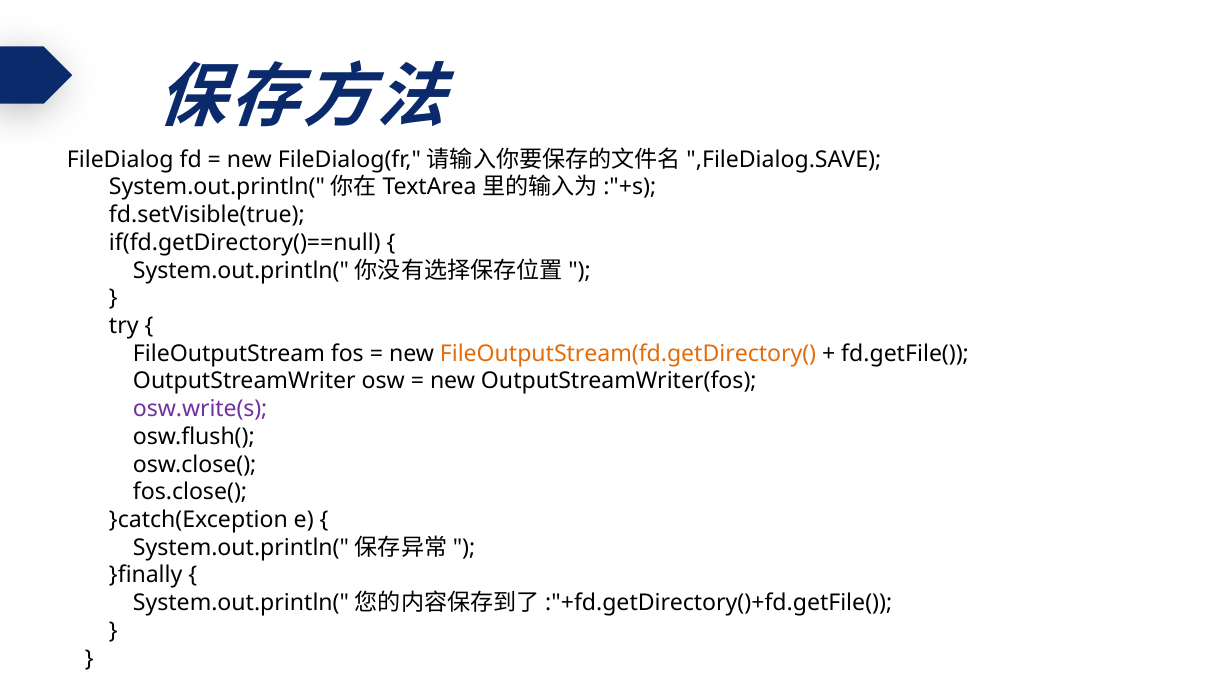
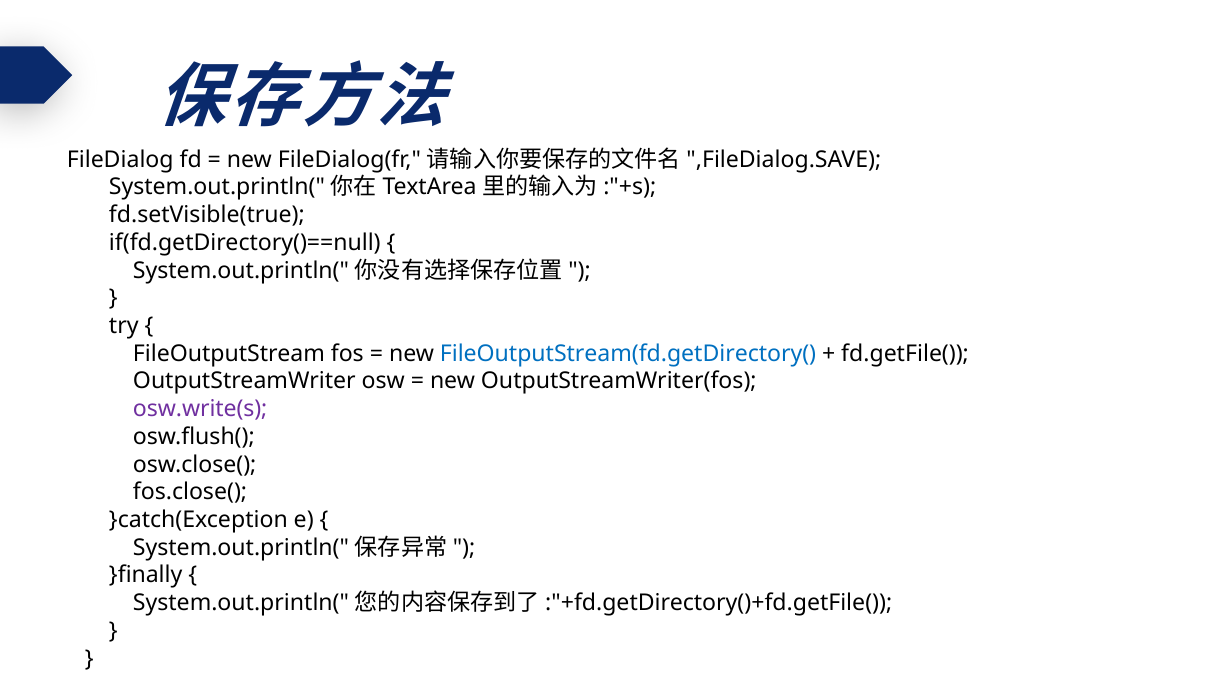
FileOutputStream(fd.getDirectory( colour: orange -> blue
